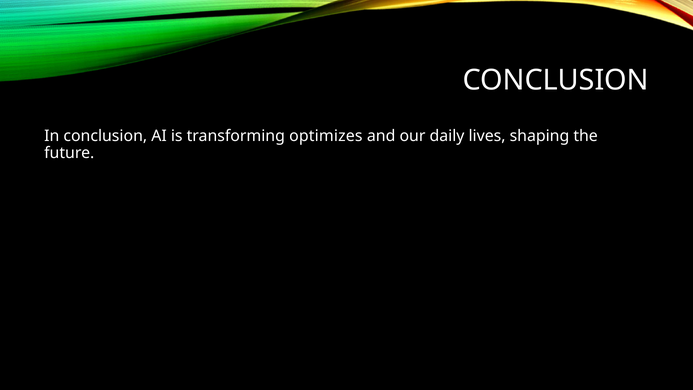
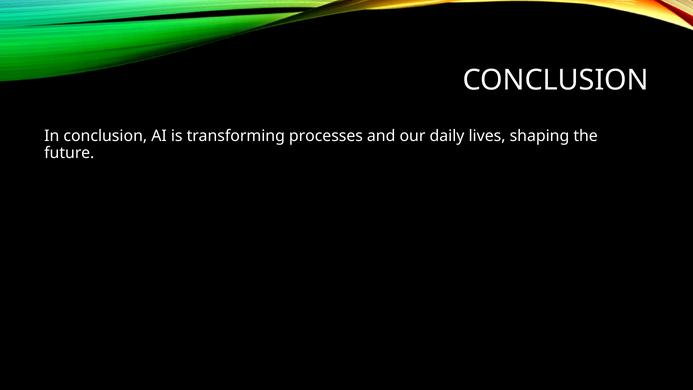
optimizes: optimizes -> processes
